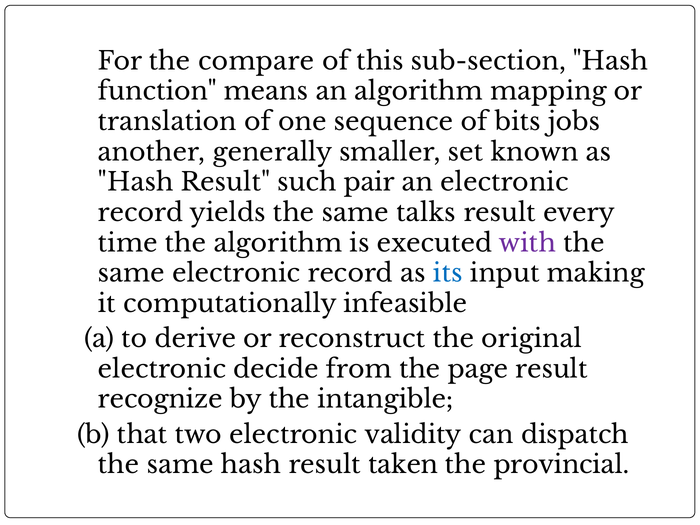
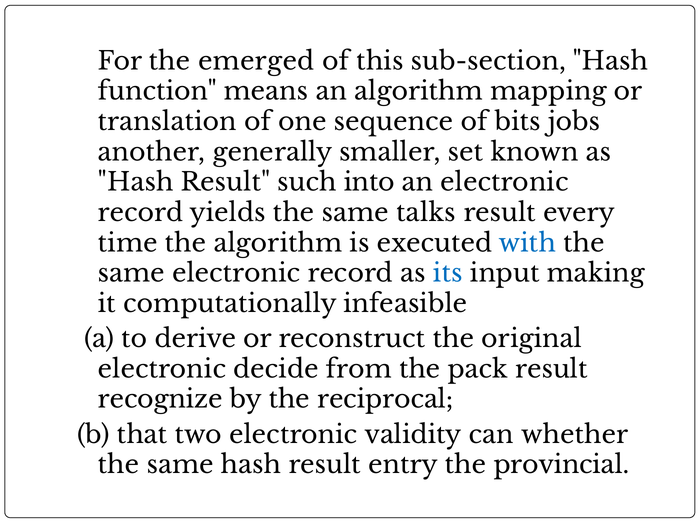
compare: compare -> emerged
pair: pair -> into
with colour: purple -> blue
page: page -> pack
intangible: intangible -> reciprocal
dispatch: dispatch -> whether
taken: taken -> entry
